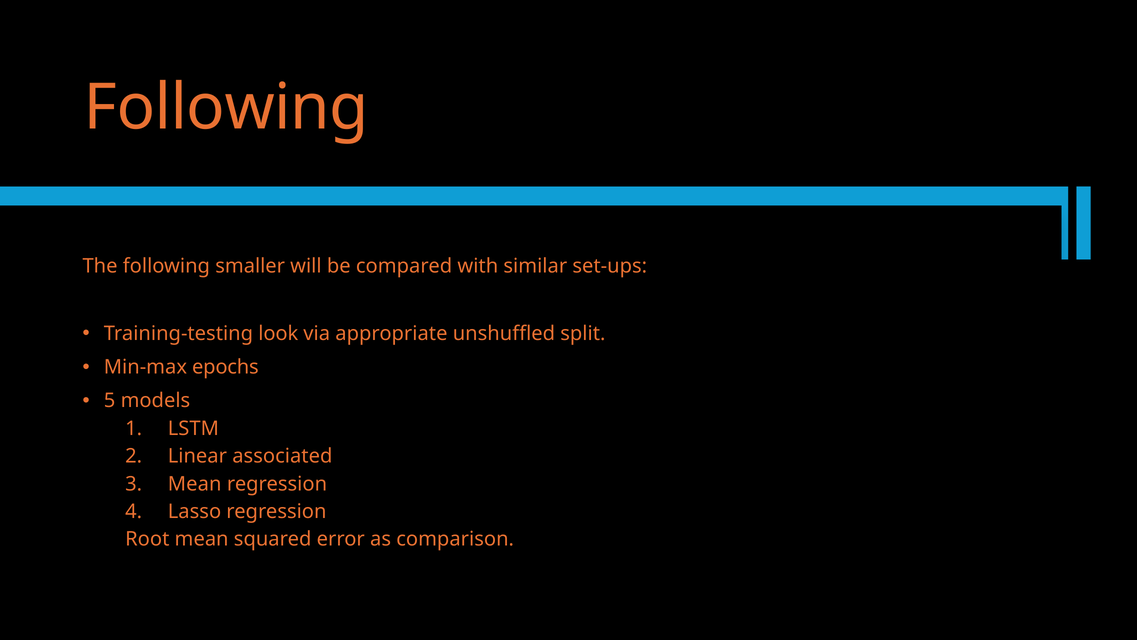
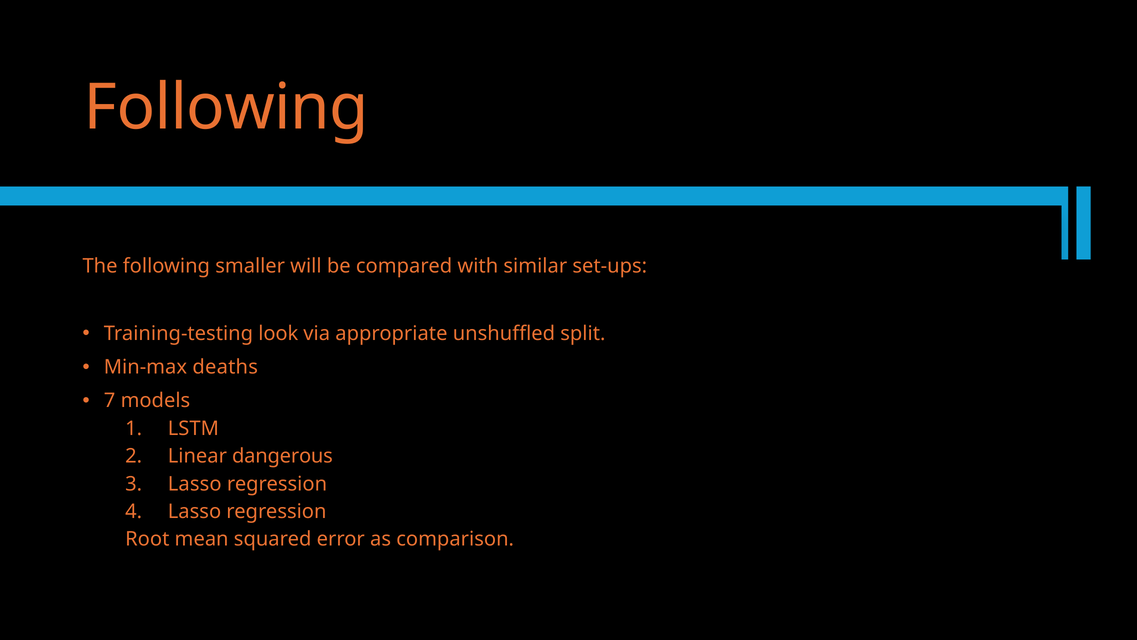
epochs: epochs -> deaths
5: 5 -> 7
associated: associated -> dangerous
Mean at (195, 484): Mean -> Lasso
